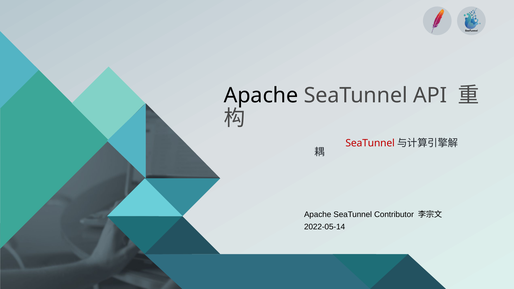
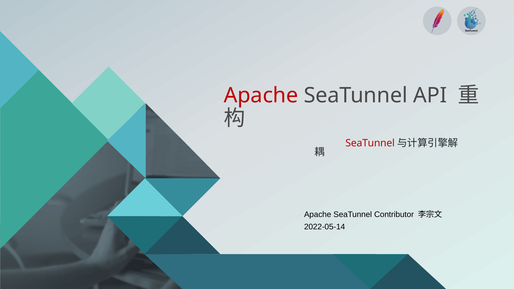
Apache at (261, 95) colour: black -> red
